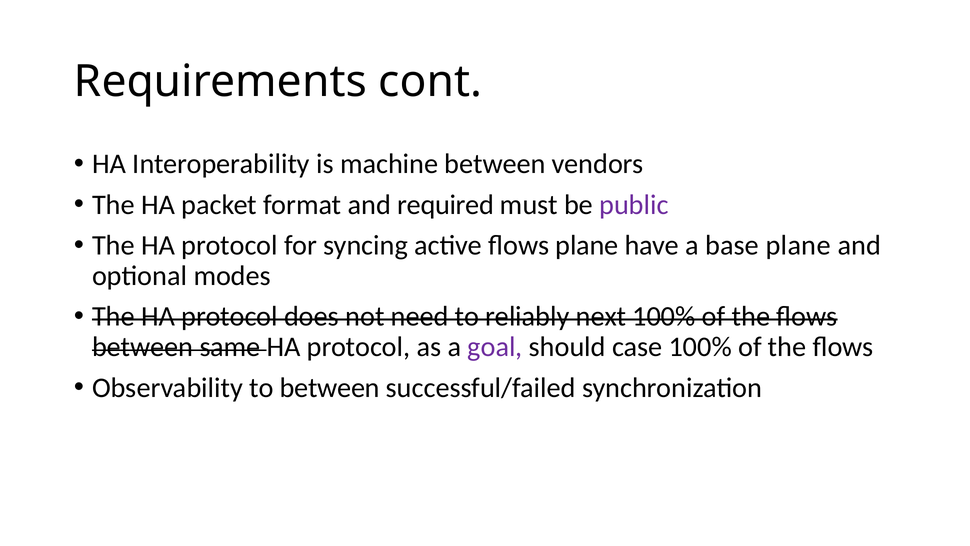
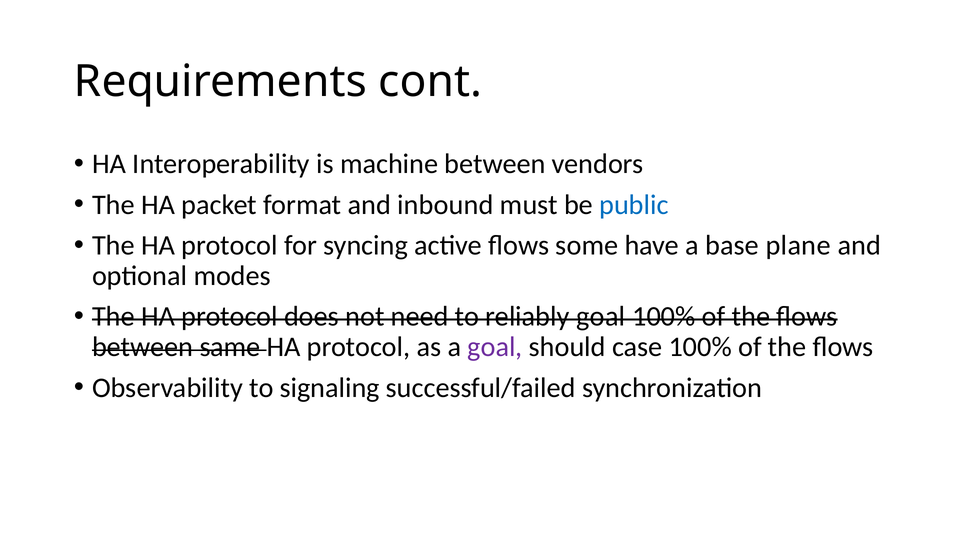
required: required -> inbound
public colour: purple -> blue
flows plane: plane -> some
reliably next: next -> goal
to between: between -> signaling
